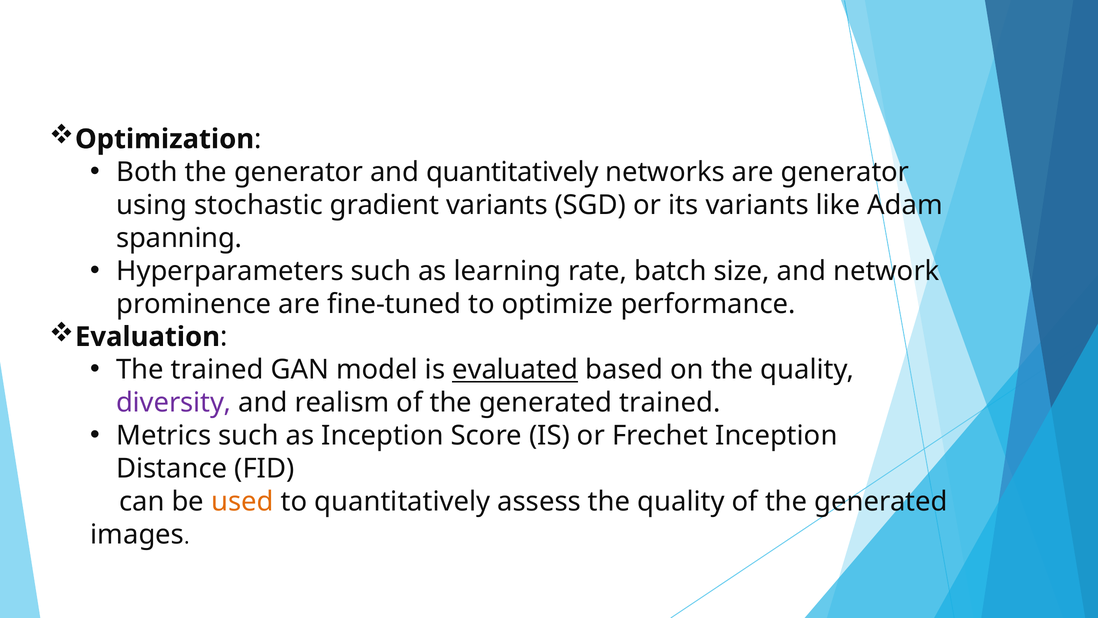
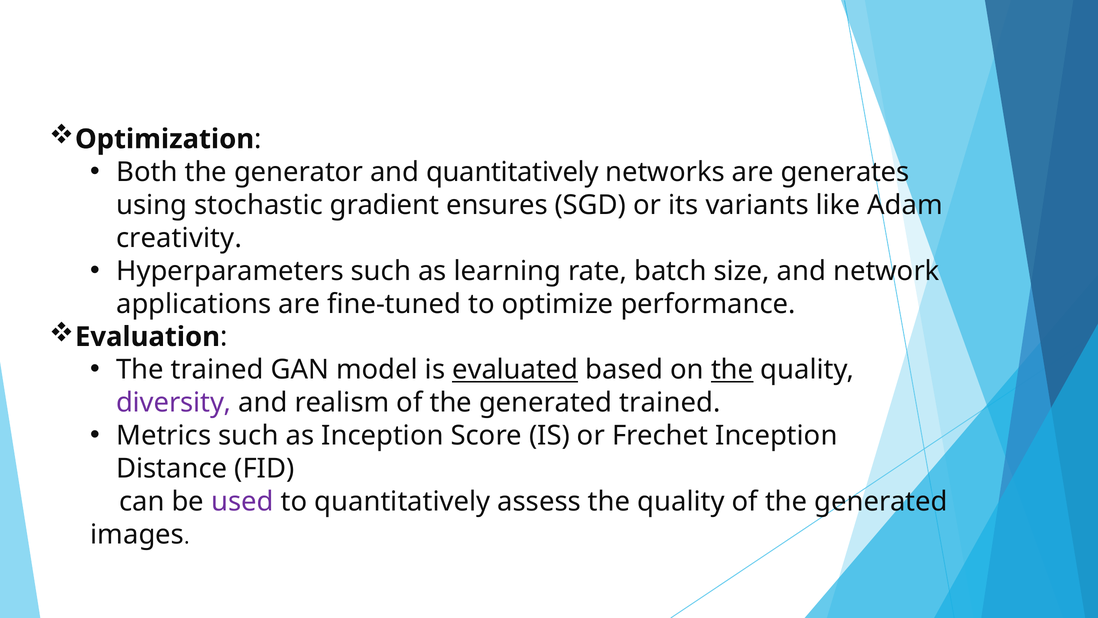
are generator: generator -> generates
gradient variants: variants -> ensures
spanning: spanning -> creativity
prominence: prominence -> applications
the at (732, 370) underline: none -> present
used colour: orange -> purple
